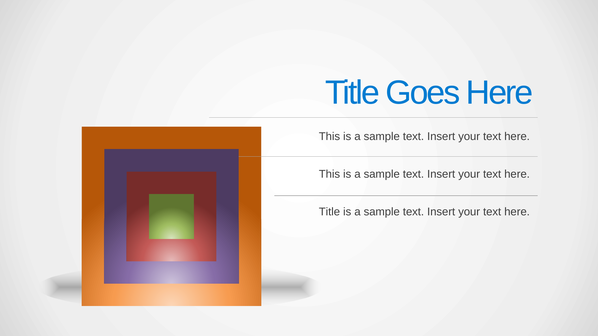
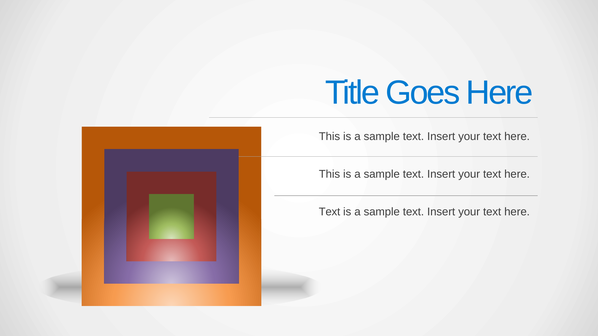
Title at (329, 212): Title -> Text
